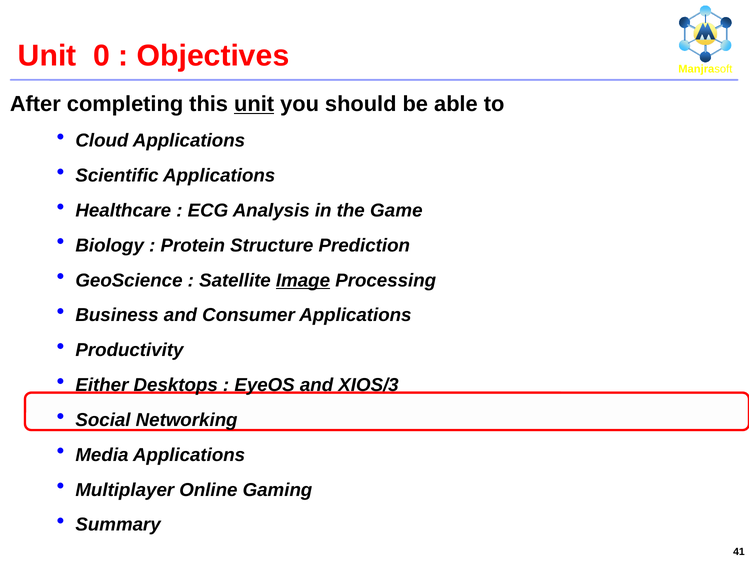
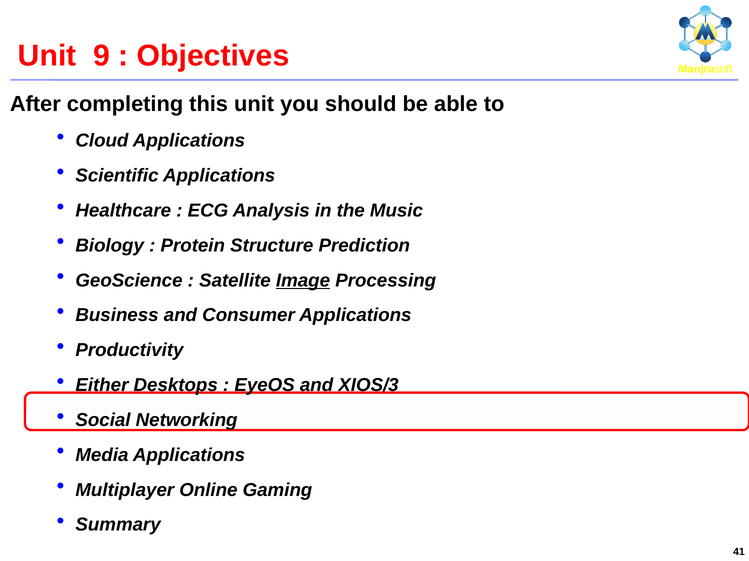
0: 0 -> 9
unit at (254, 104) underline: present -> none
Game: Game -> Music
